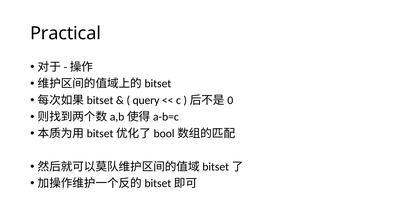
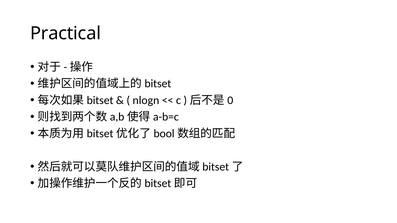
query: query -> nlogn
